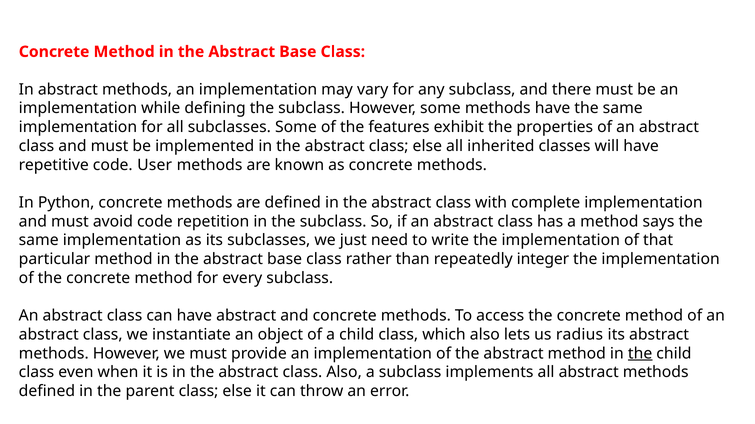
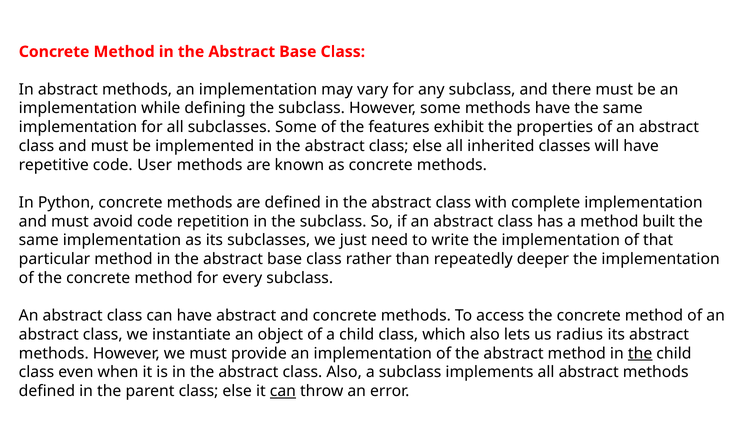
says: says -> built
integer: integer -> deeper
can at (283, 392) underline: none -> present
